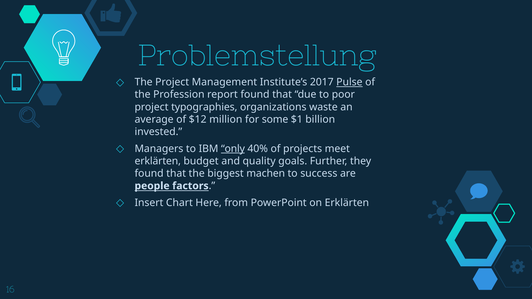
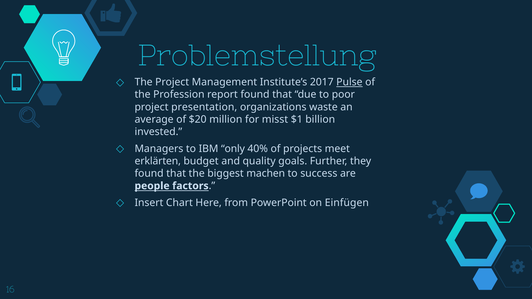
typographies: typographies -> presentation
$12: $12 -> $20
some: some -> misst
only underline: present -> none
on Erklärten: Erklärten -> Einfügen
